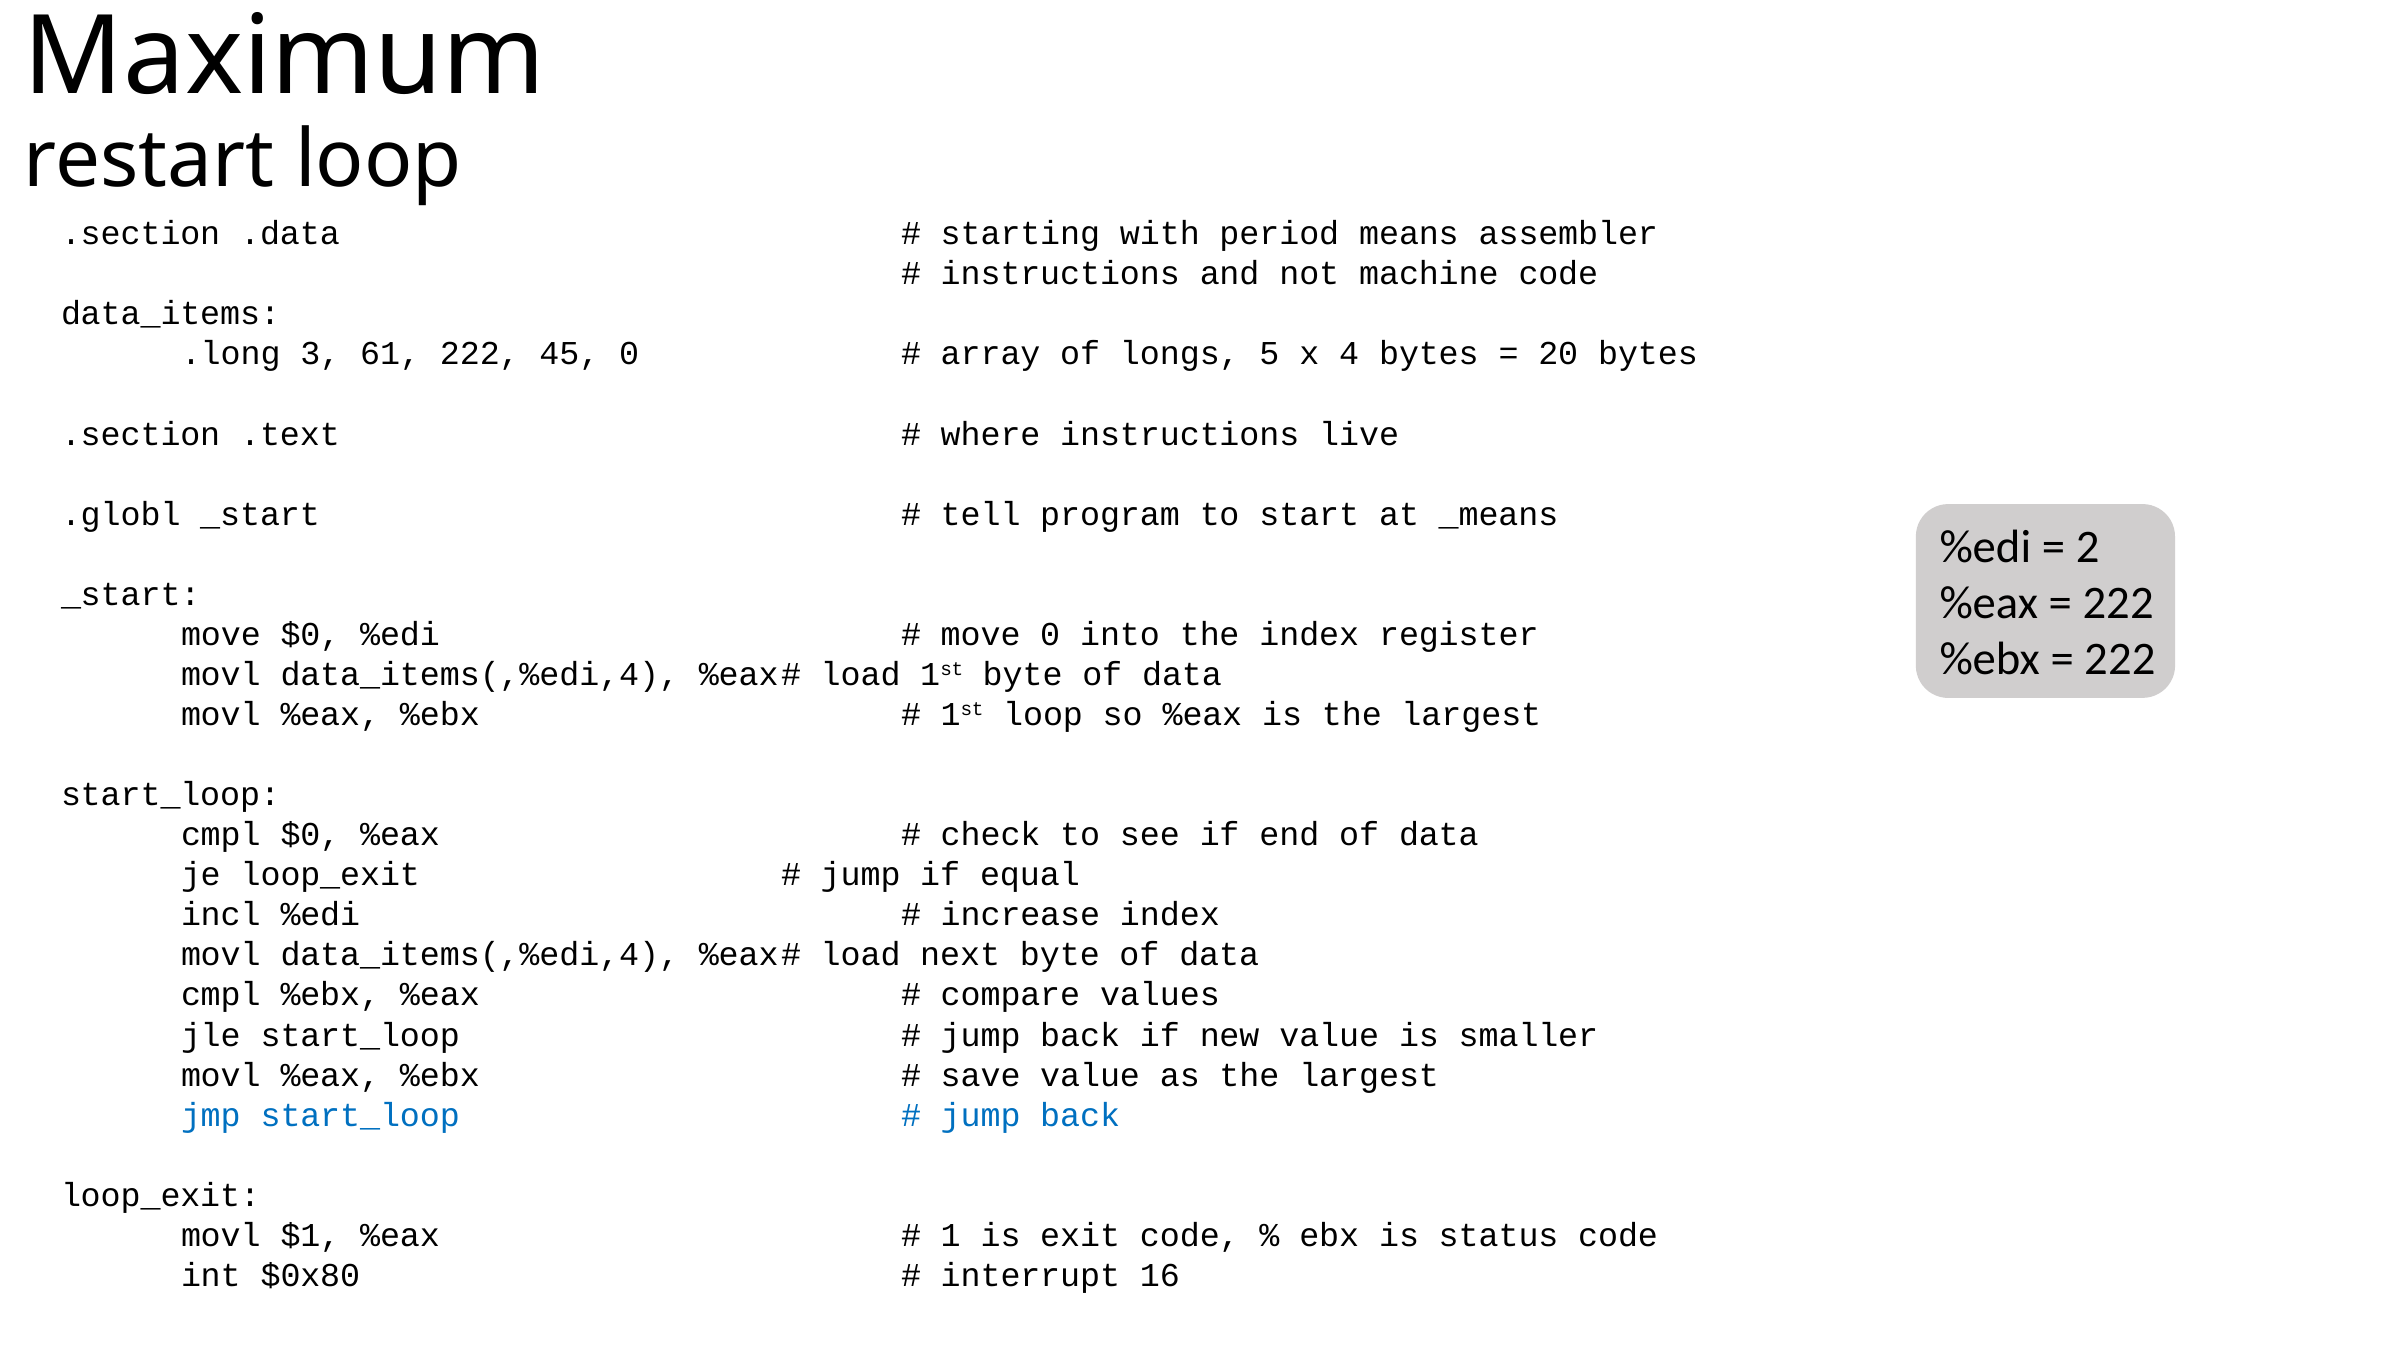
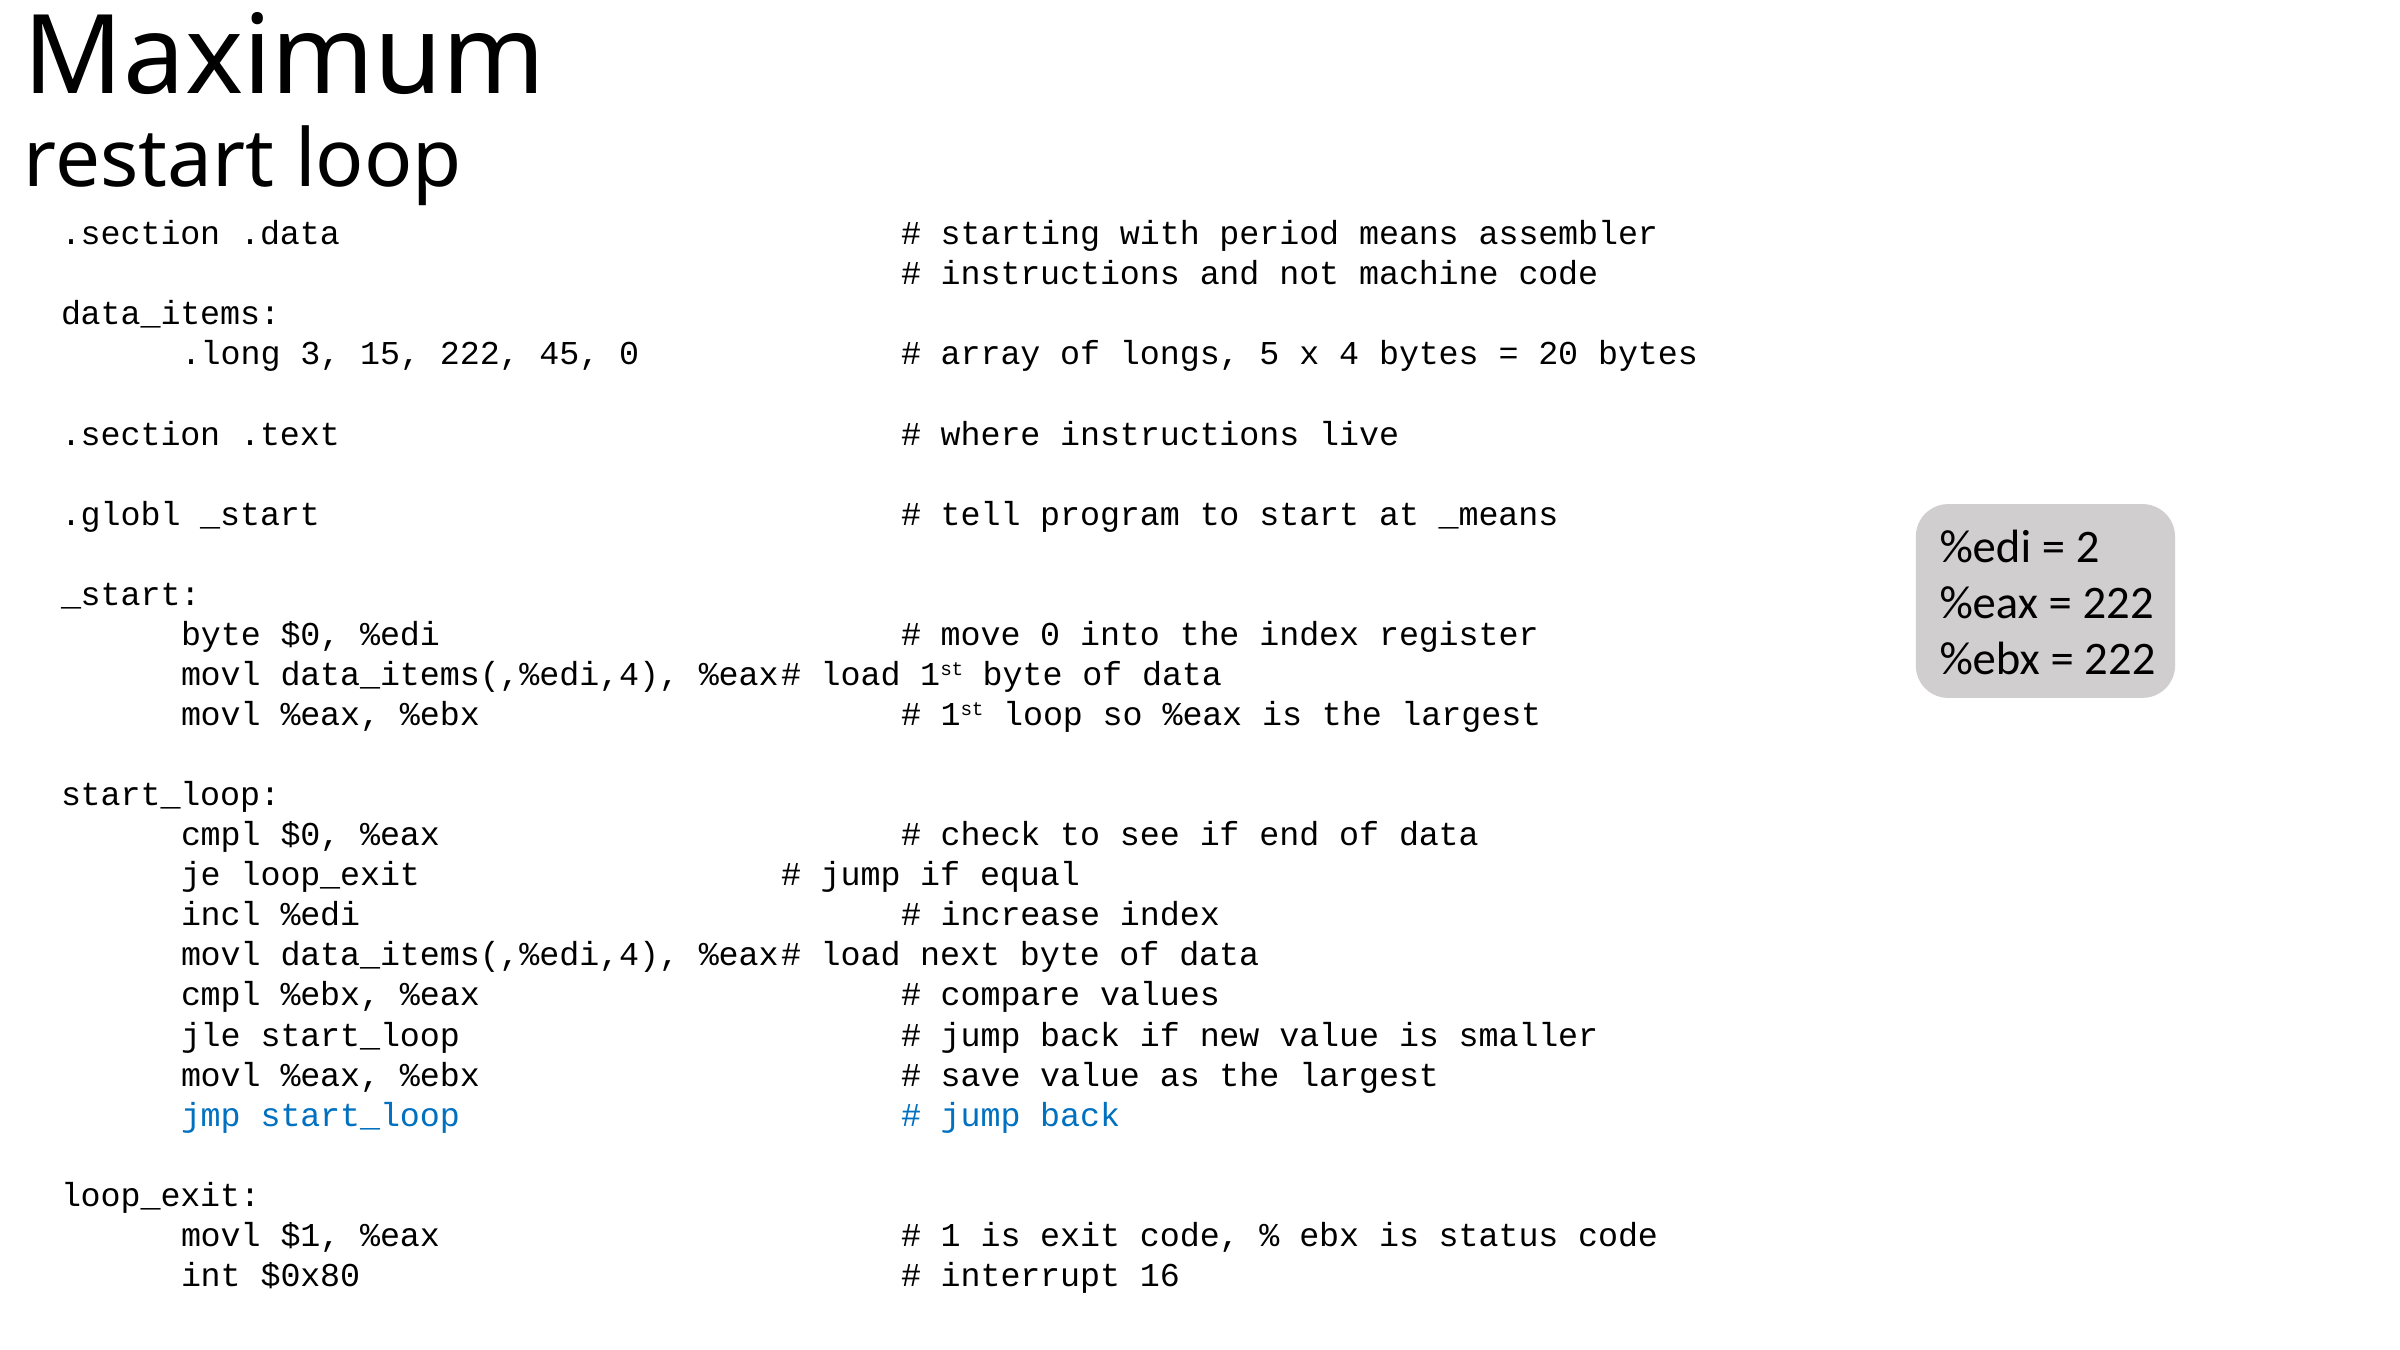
61: 61 -> 15
move at (221, 634): move -> byte
